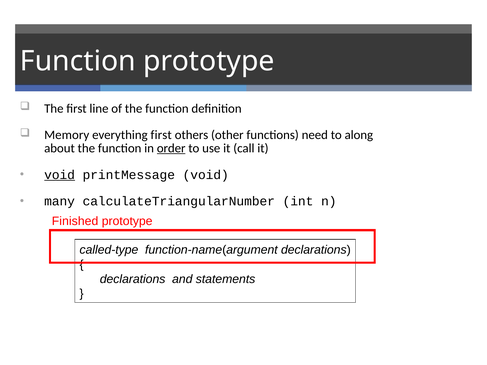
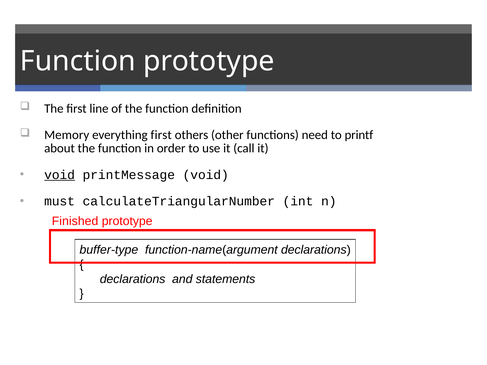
along: along -> printf
order underline: present -> none
many: many -> must
called-type: called-type -> buffer-type
